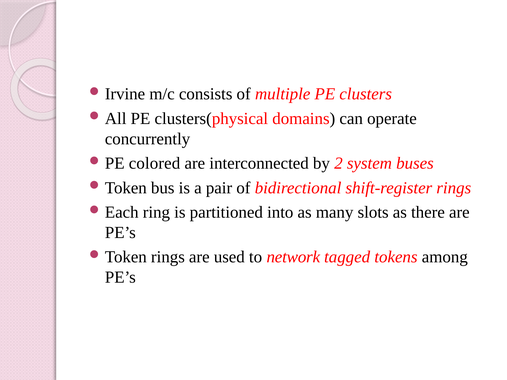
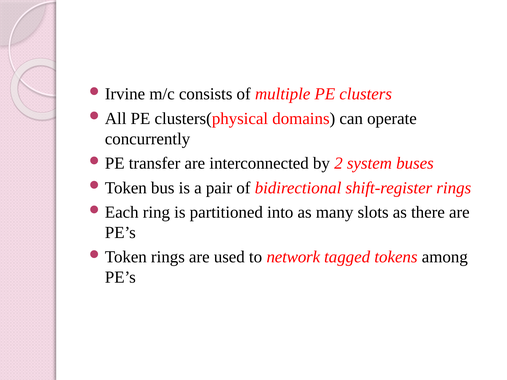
colored: colored -> transfer
